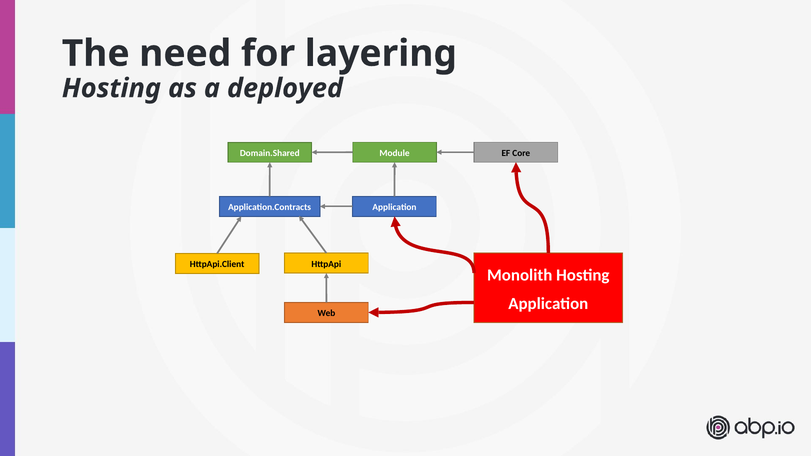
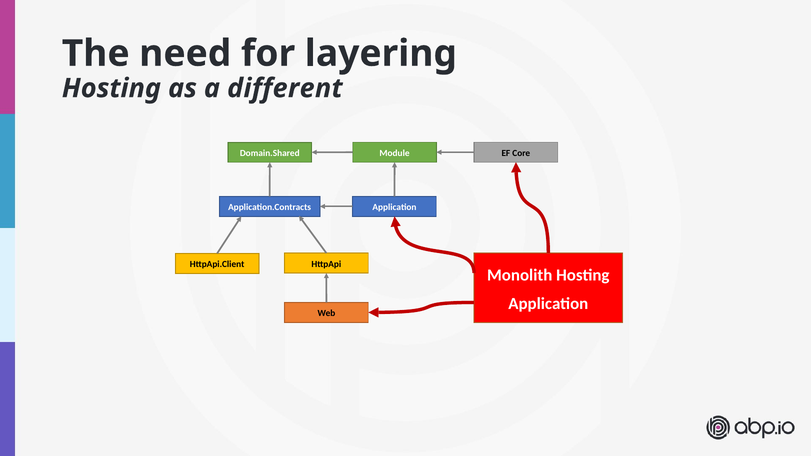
deployed: deployed -> different
